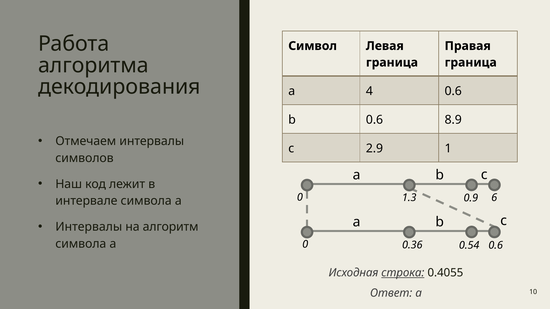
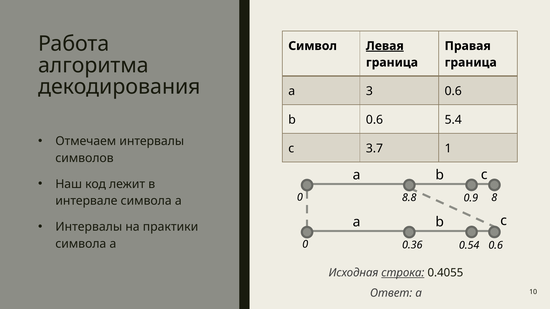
Левая underline: none -> present
4: 4 -> 3
8.9: 8.9 -> 5.4
2.9: 2.9 -> 3.7
1.3: 1.3 -> 8.8
6: 6 -> 8
алгоритм: алгоритм -> практики
